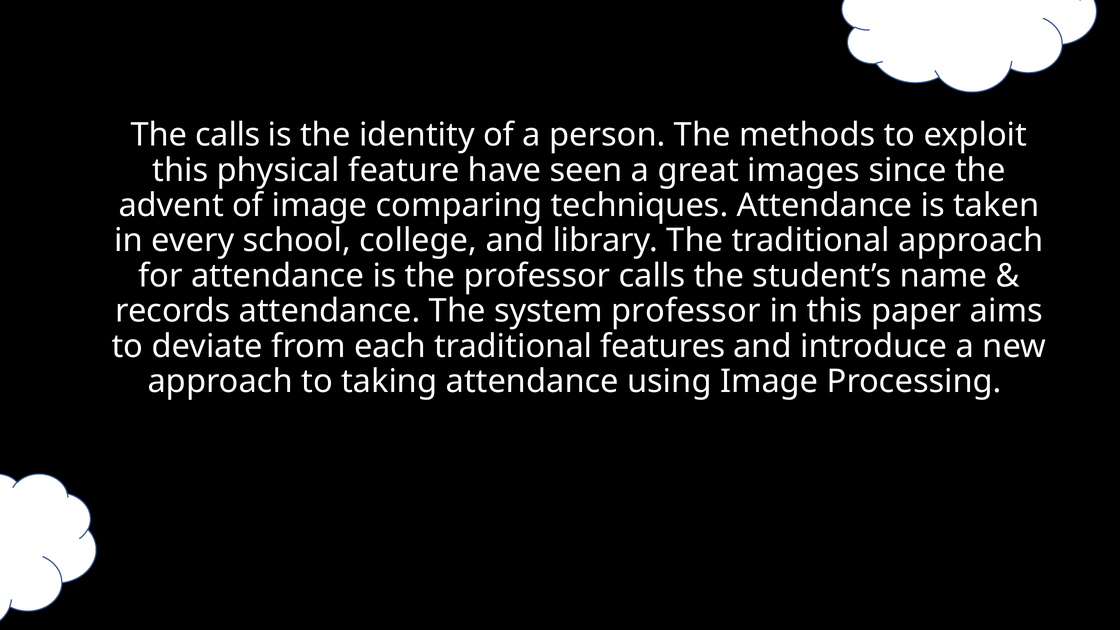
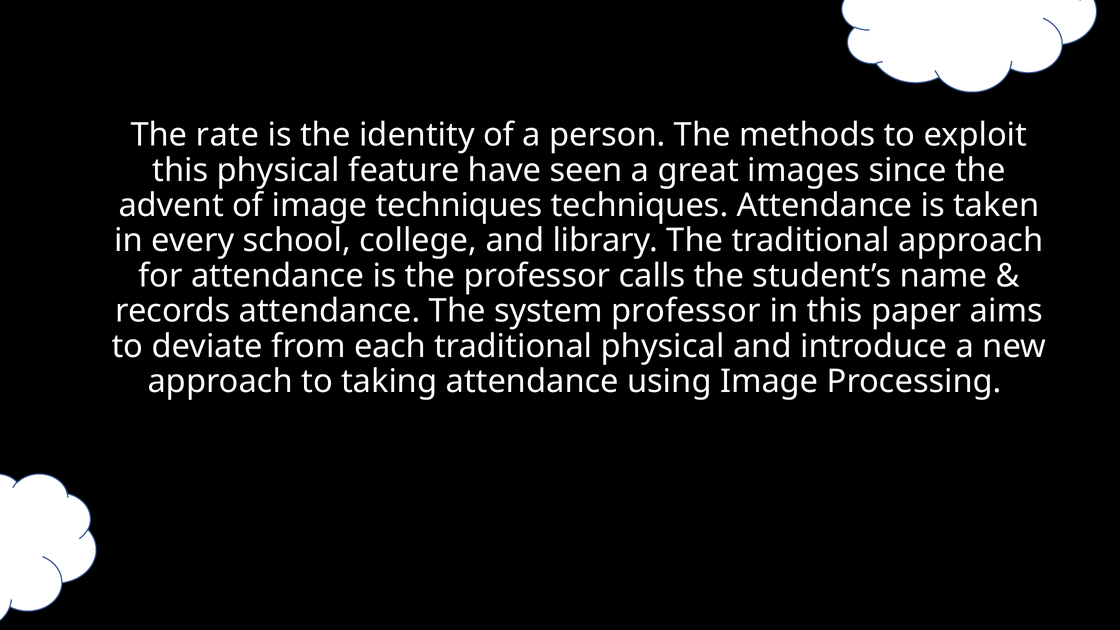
The calls: calls -> rate
image comparing: comparing -> techniques
traditional features: features -> physical
